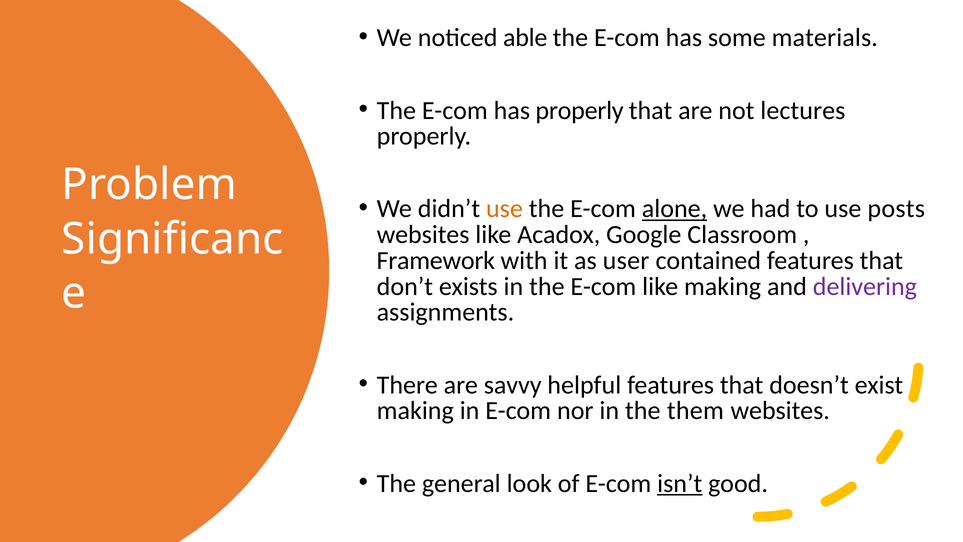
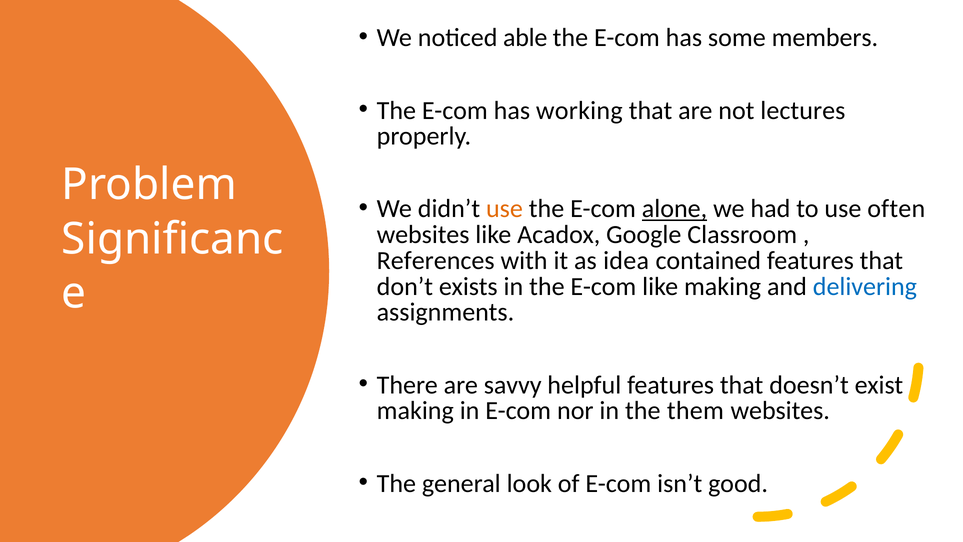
materials: materials -> members
has properly: properly -> working
posts: posts -> often
Framework: Framework -> References
user: user -> idea
delivering colour: purple -> blue
isn’t underline: present -> none
